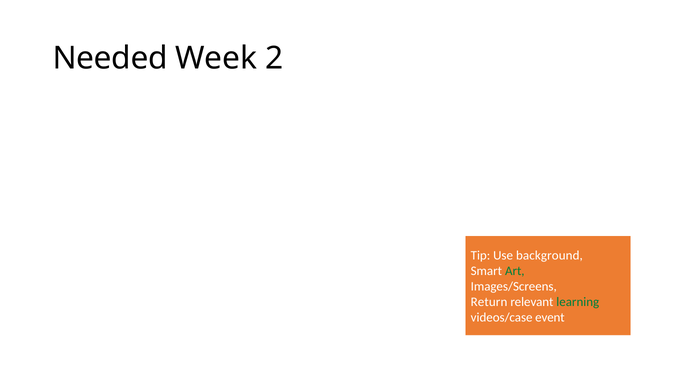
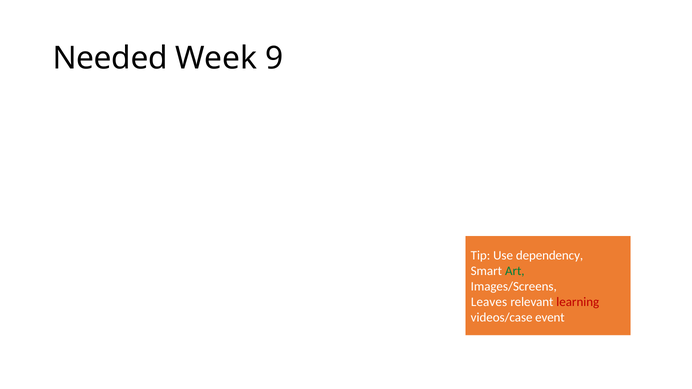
2: 2 -> 9
background: background -> dependency
Return: Return -> Leaves
learning colour: green -> red
